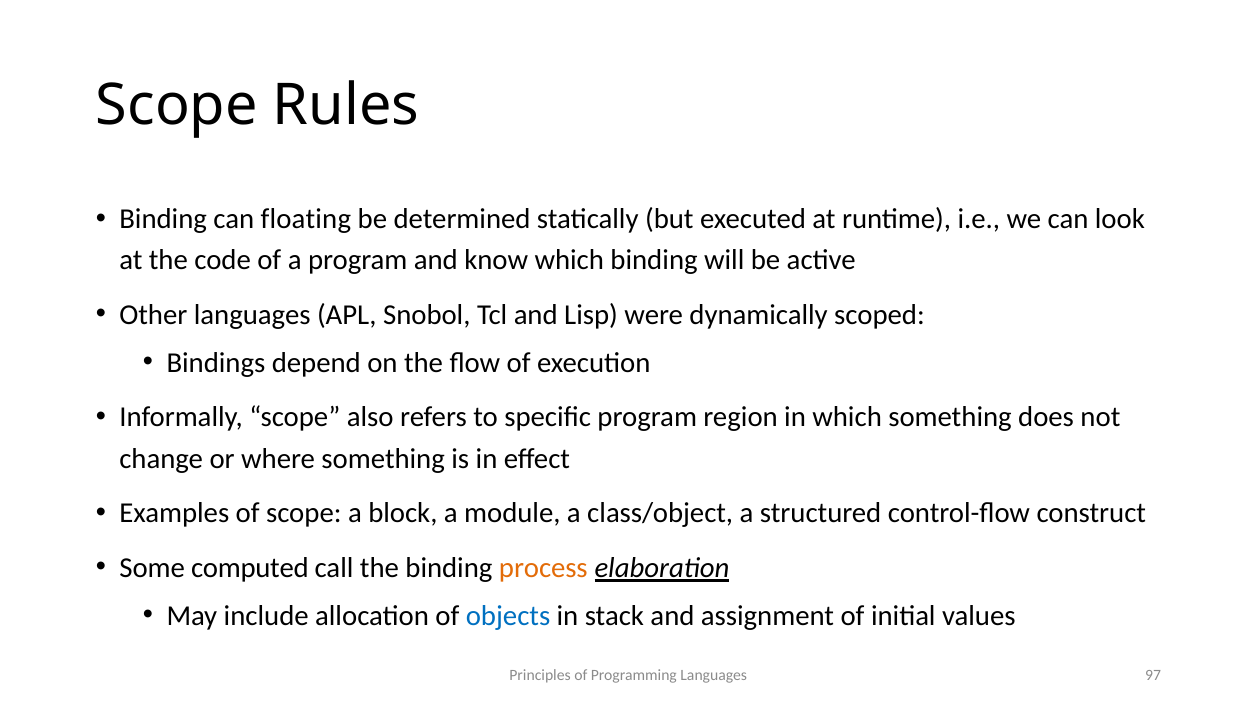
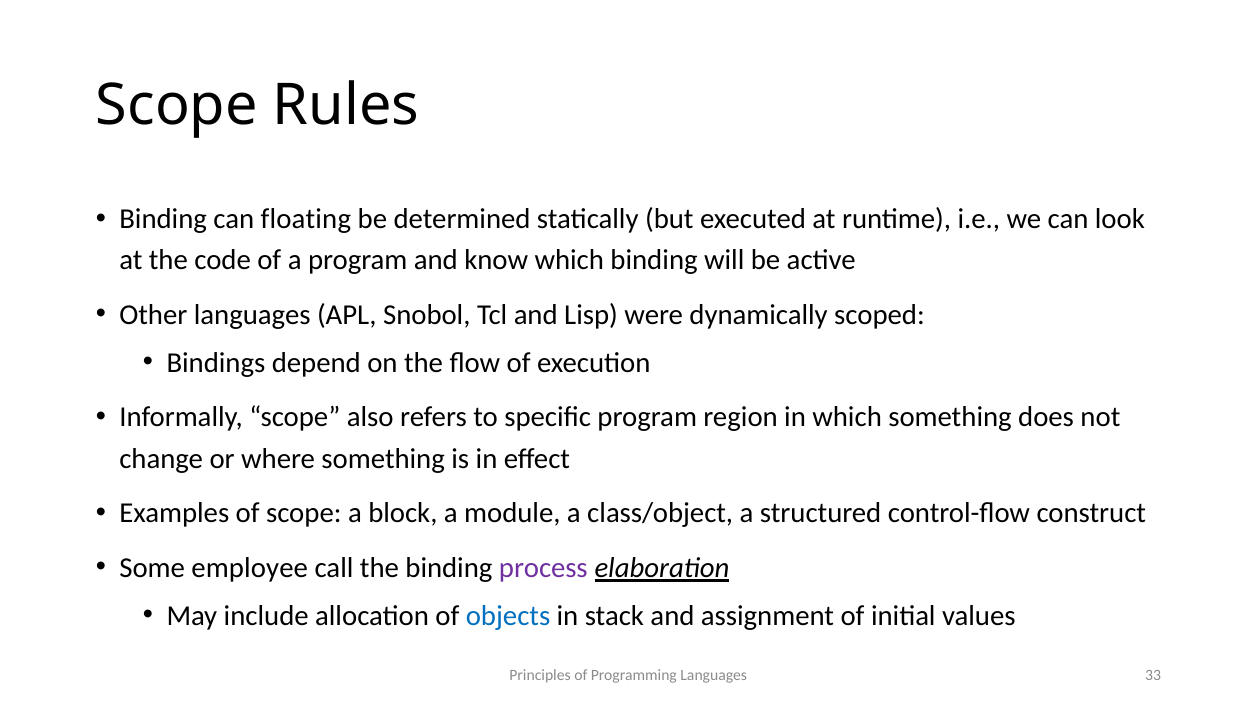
computed: computed -> employee
process colour: orange -> purple
97: 97 -> 33
